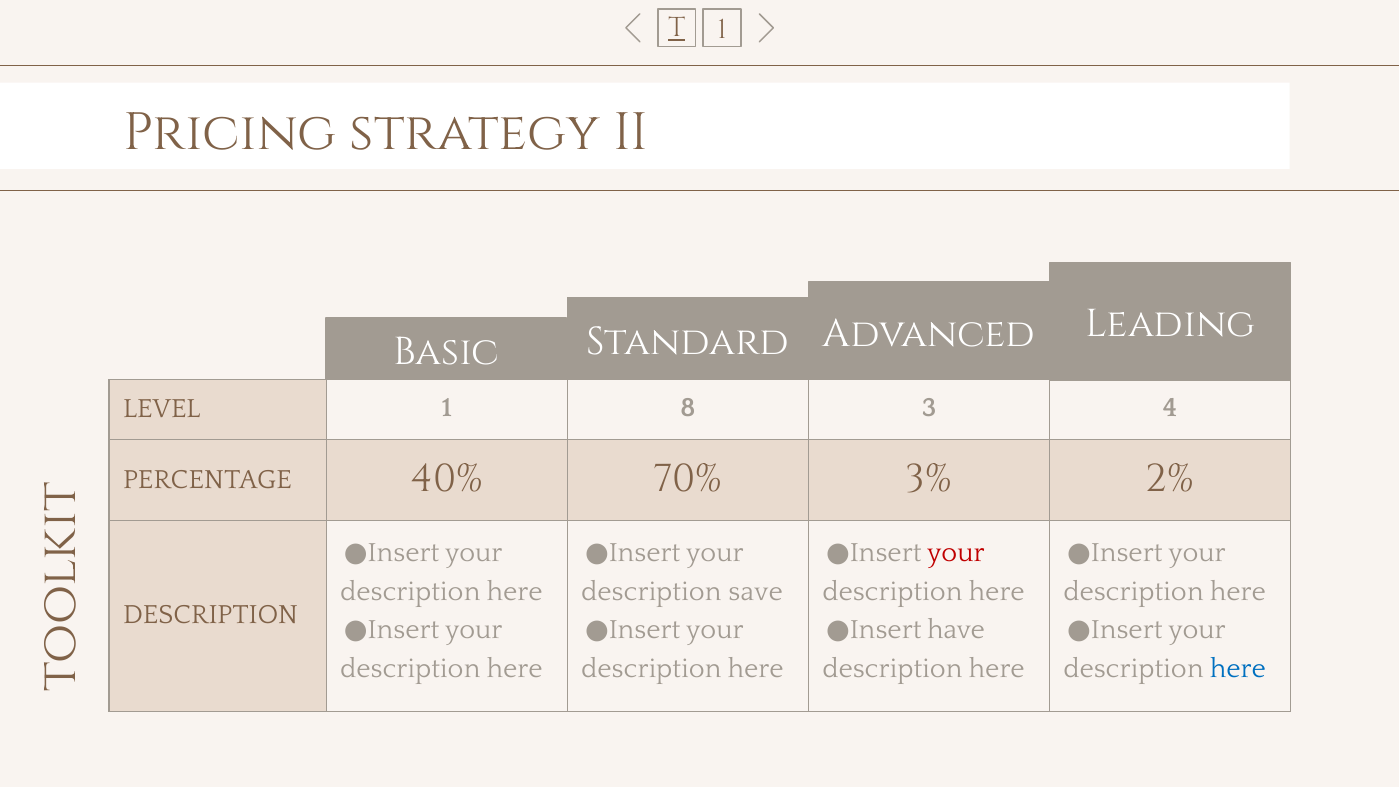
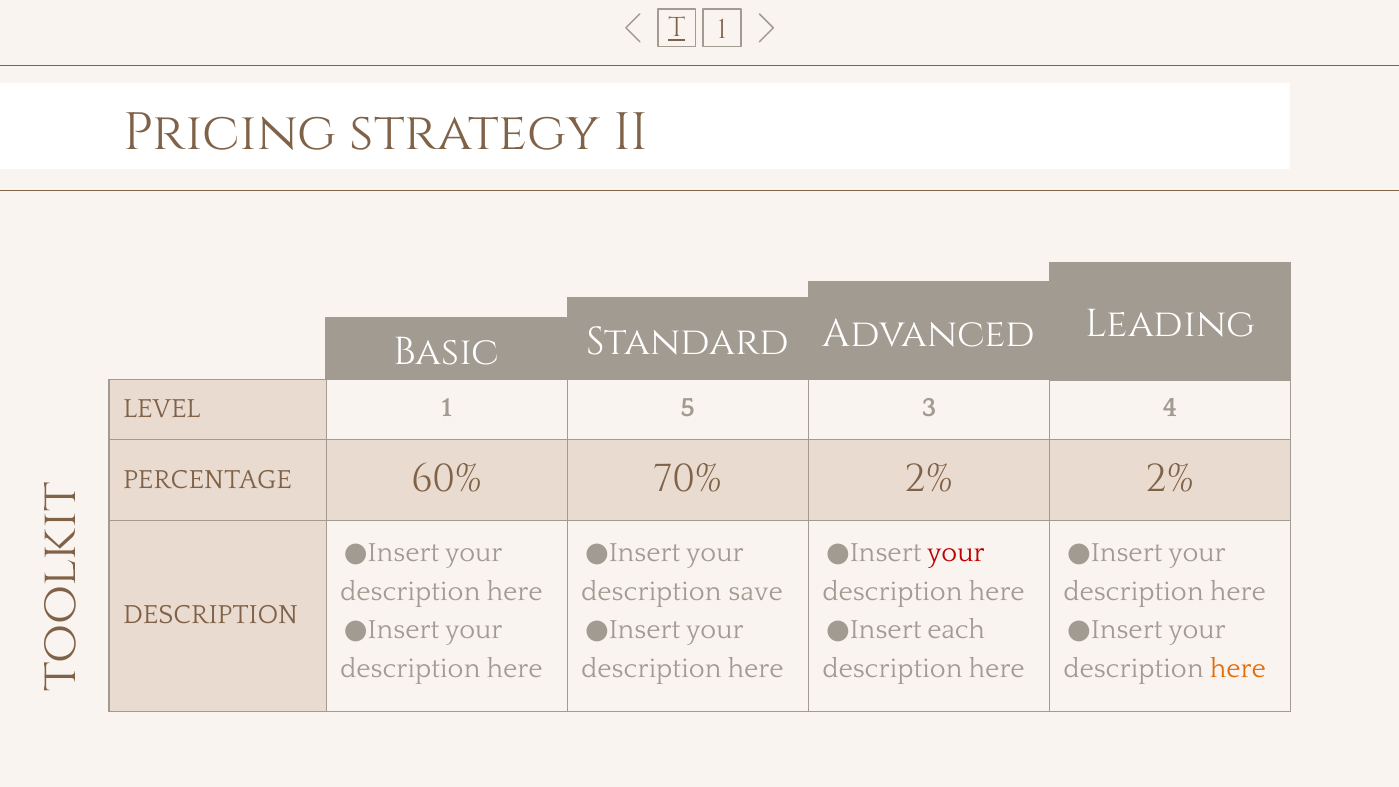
8: 8 -> 5
40%: 40% -> 60%
70% 3%: 3% -> 2%
have: have -> each
here at (1238, 668) colour: blue -> orange
